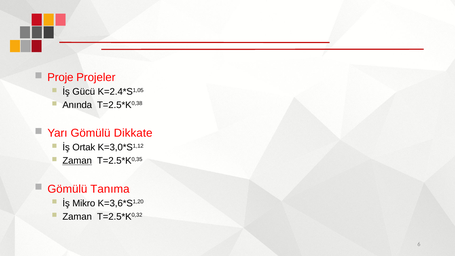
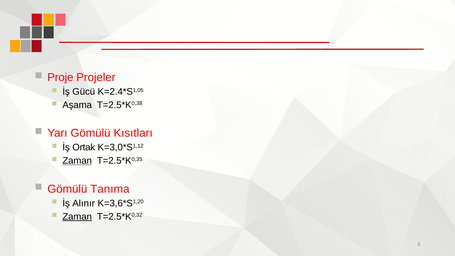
Anında: Anında -> Aşama
Dikkate: Dikkate -> Kısıtları
Mikro: Mikro -> Alınır
Zaman at (77, 216) underline: none -> present
